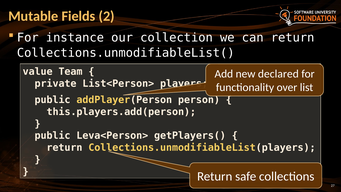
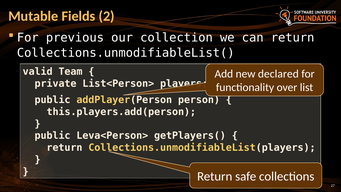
instance: instance -> previous
value: value -> valid
